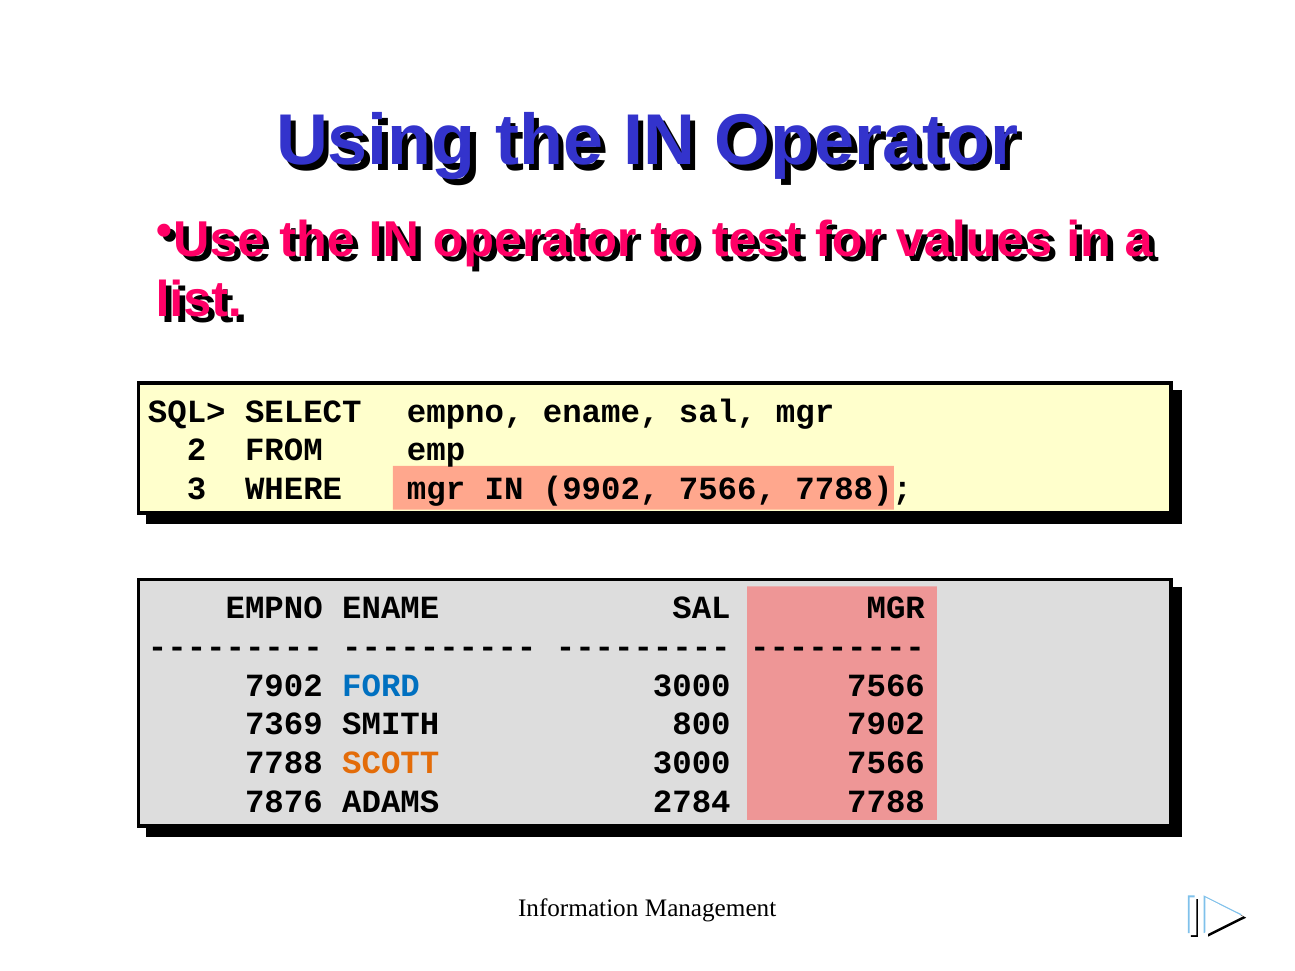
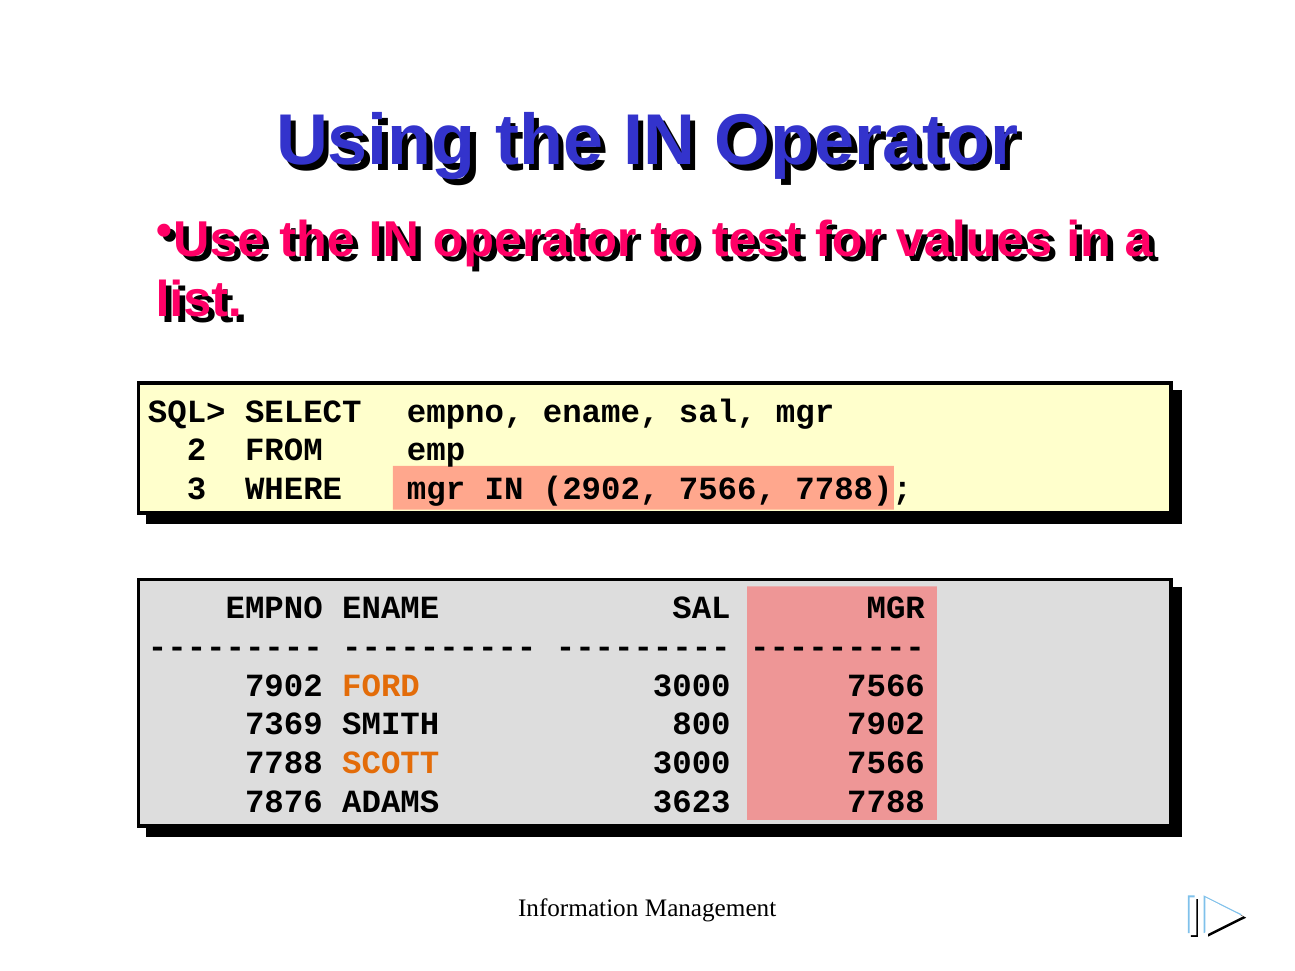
9902: 9902 -> 2902
FORD colour: blue -> orange
2784: 2784 -> 3623
